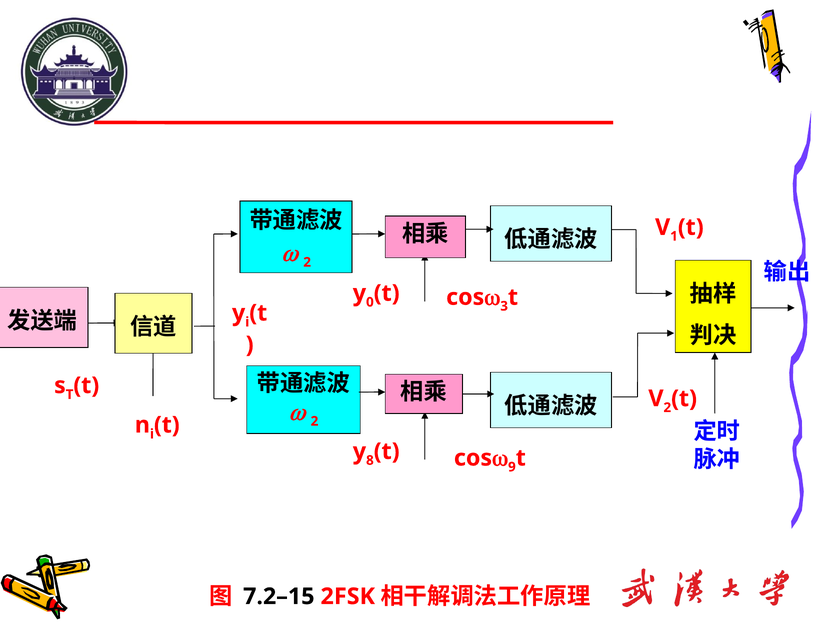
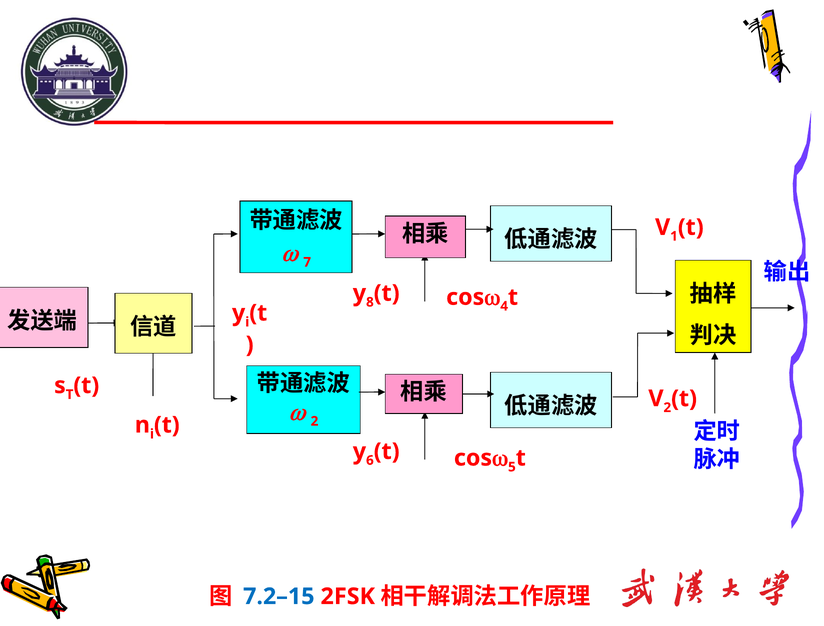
2 at (307, 262): 2 -> 7
0: 0 -> 8
3: 3 -> 4
8: 8 -> 6
9: 9 -> 5
7.2–15 colour: black -> blue
